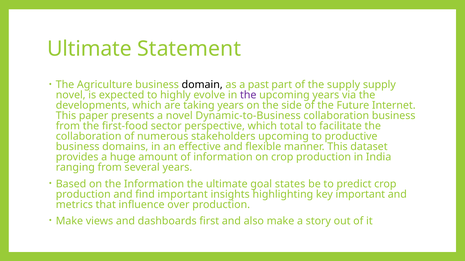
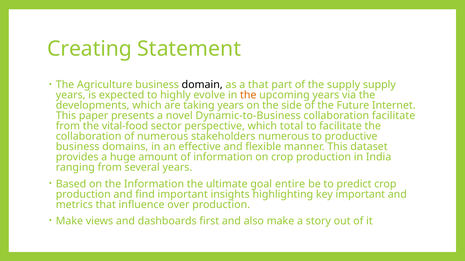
Ultimate at (89, 49): Ultimate -> Creating
a past: past -> that
novel at (71, 95): novel -> years
the at (248, 95) colour: purple -> orange
collaboration business: business -> facilitate
first-food: first-food -> vital-food
stakeholders upcoming: upcoming -> numerous
states: states -> entire
